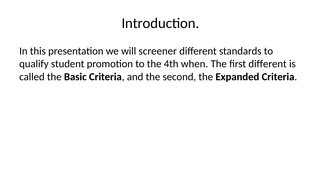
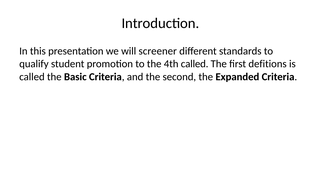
4th when: when -> called
first different: different -> defitions
